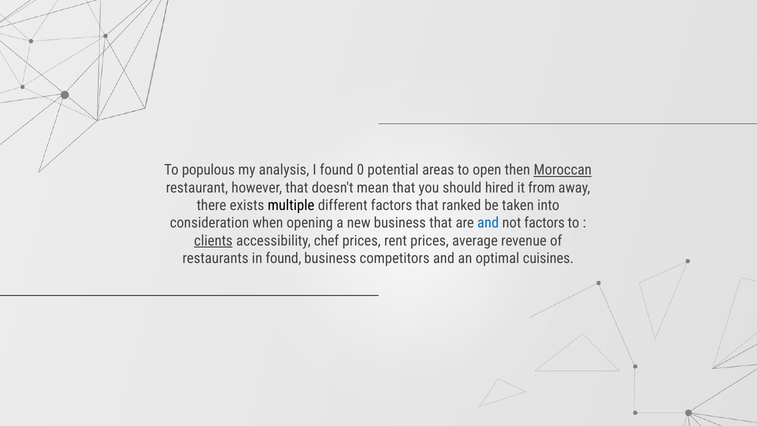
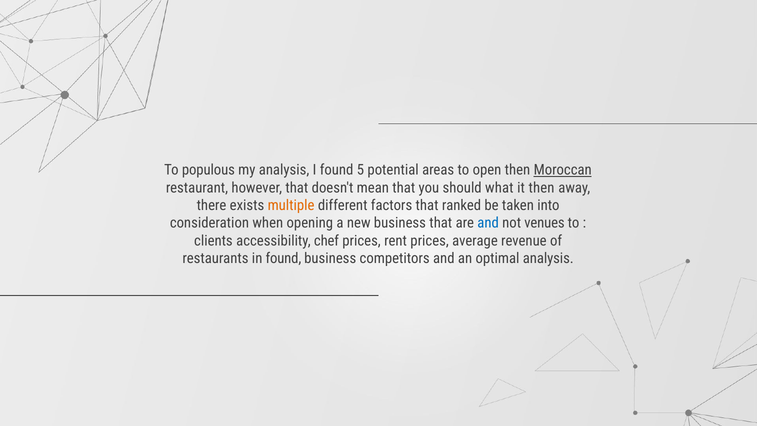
0: 0 -> 5
hired: hired -> what
it from: from -> then
multiple colour: black -> orange
not factors: factors -> venues
clients underline: present -> none
optimal cuisines: cuisines -> analysis
